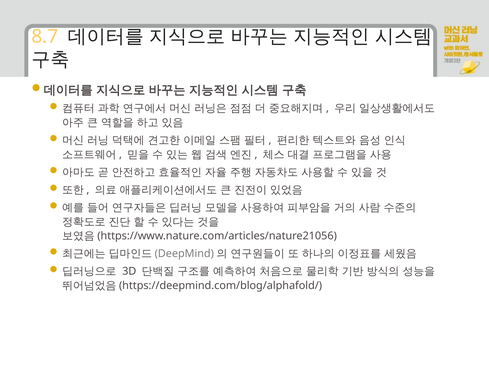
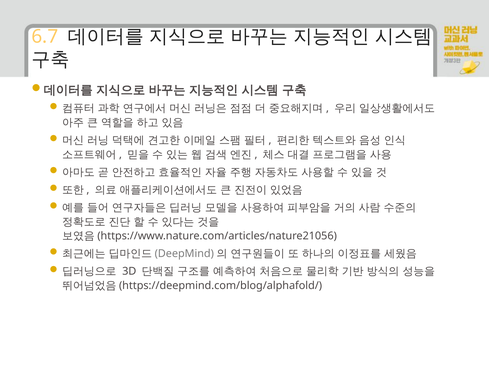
8.7: 8.7 -> 6.7
